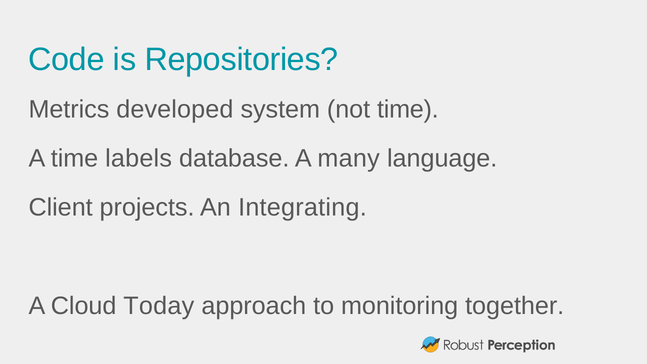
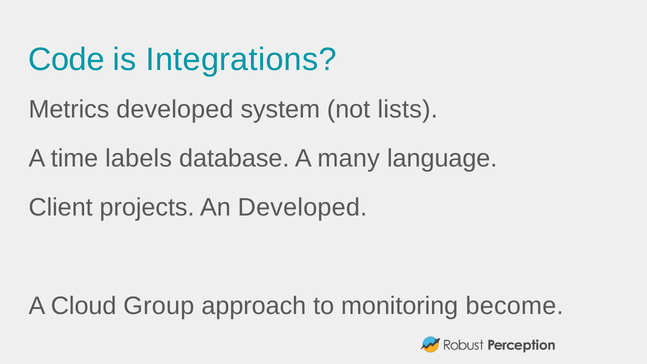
Repositories: Repositories -> Integrations
not time: time -> lists
An Integrating: Integrating -> Developed
Today: Today -> Group
together: together -> become
